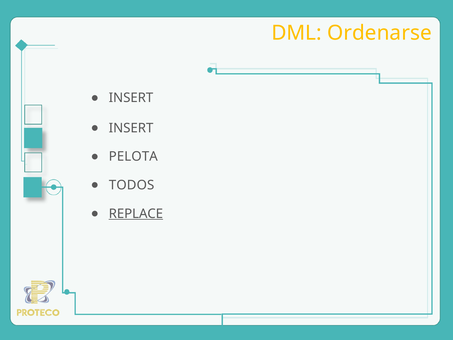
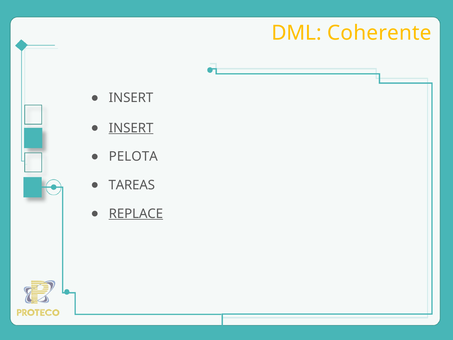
Ordenarse: Ordenarse -> Coherente
INSERT at (131, 128) underline: none -> present
TODOS: TODOS -> TAREAS
